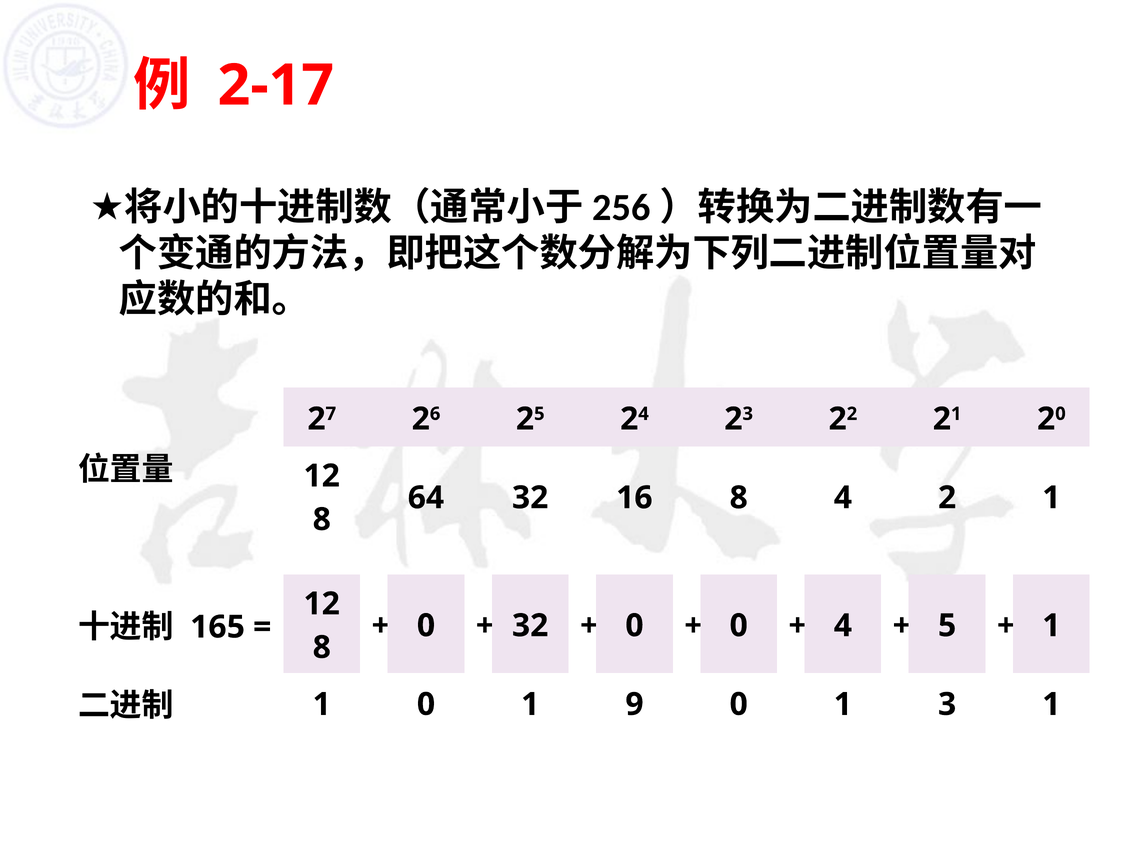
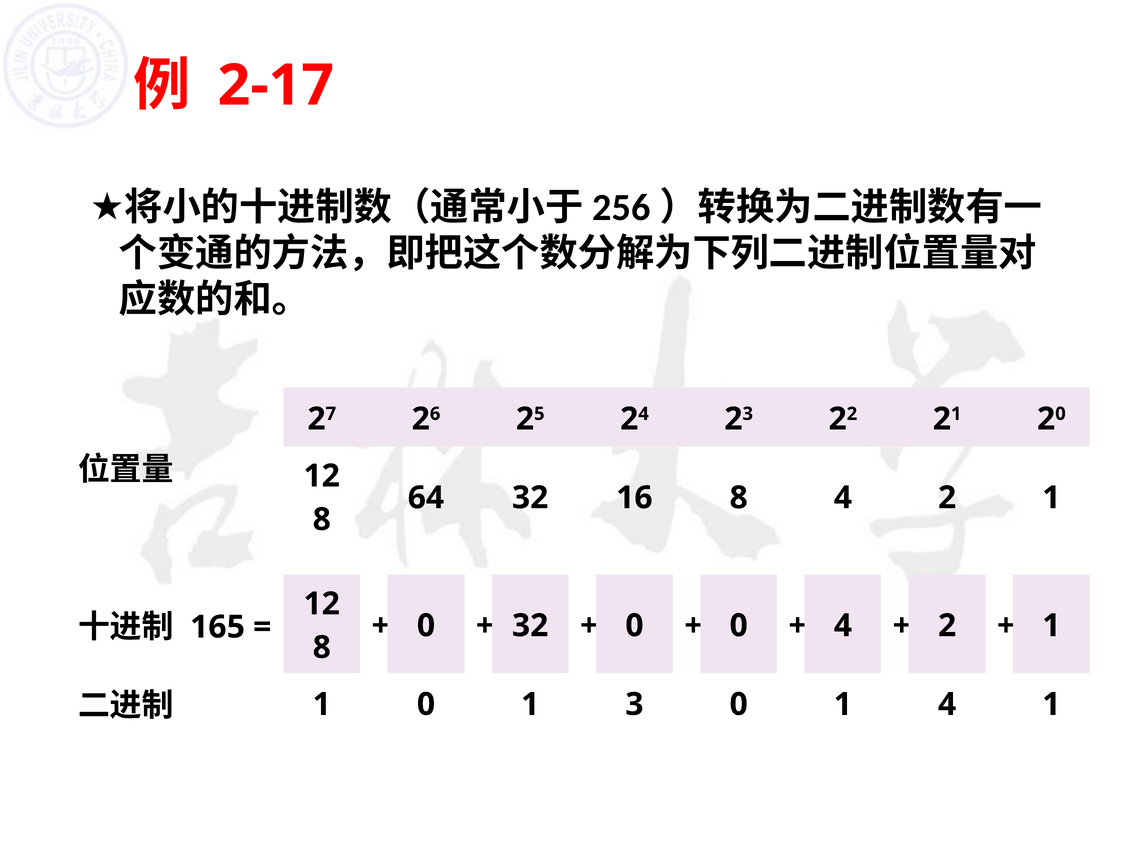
5 at (947, 625): 5 -> 2
9: 9 -> 3
1 3: 3 -> 4
